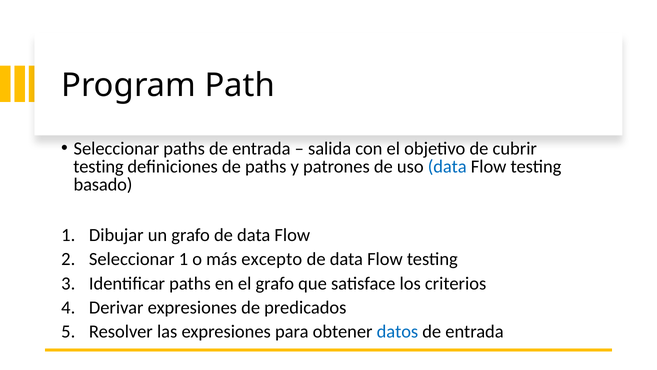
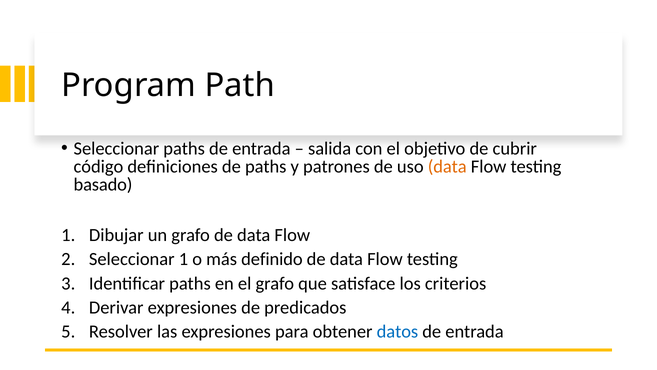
testing at (98, 167): testing -> código
data at (447, 167) colour: blue -> orange
excepto: excepto -> definido
